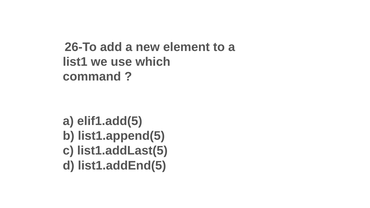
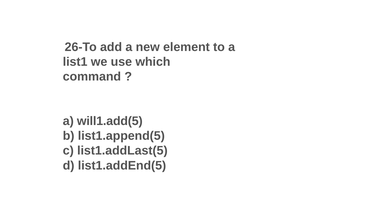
elif1.add(5: elif1.add(5 -> will1.add(5
